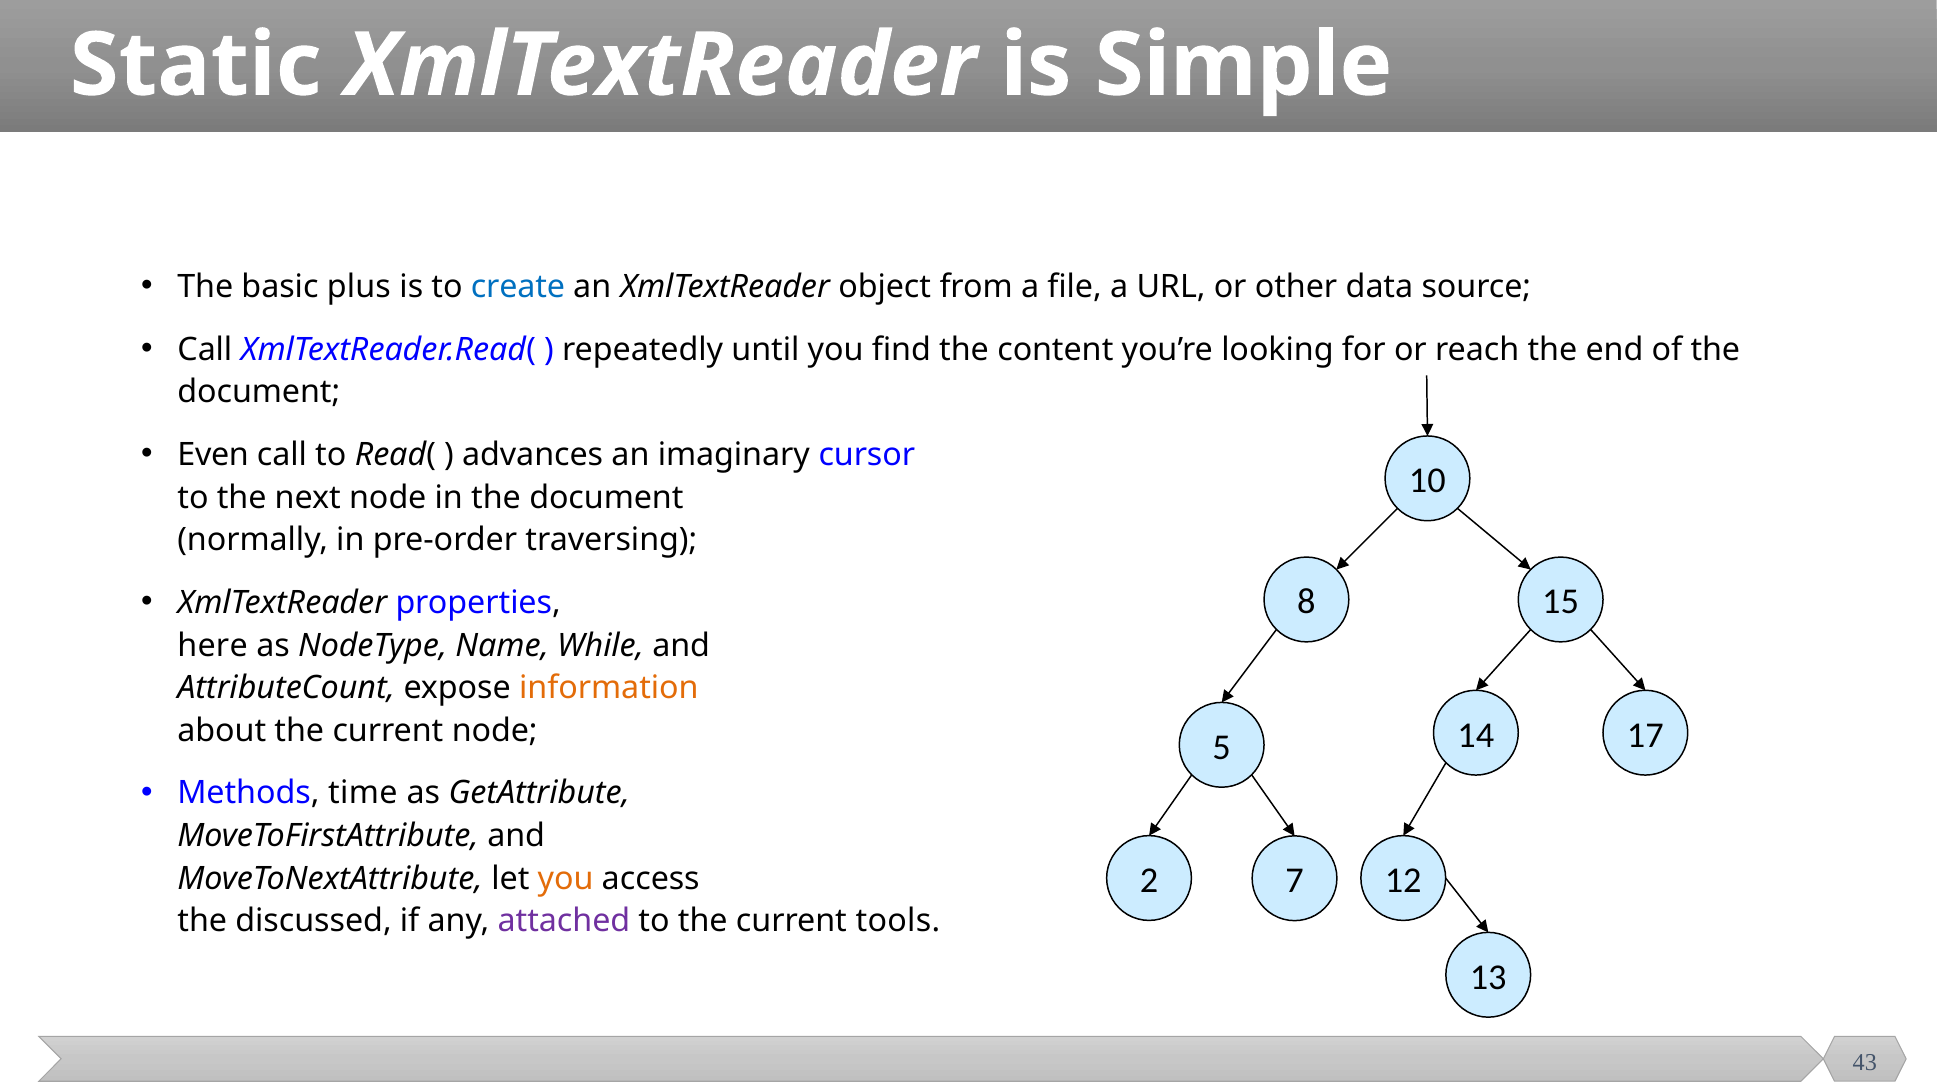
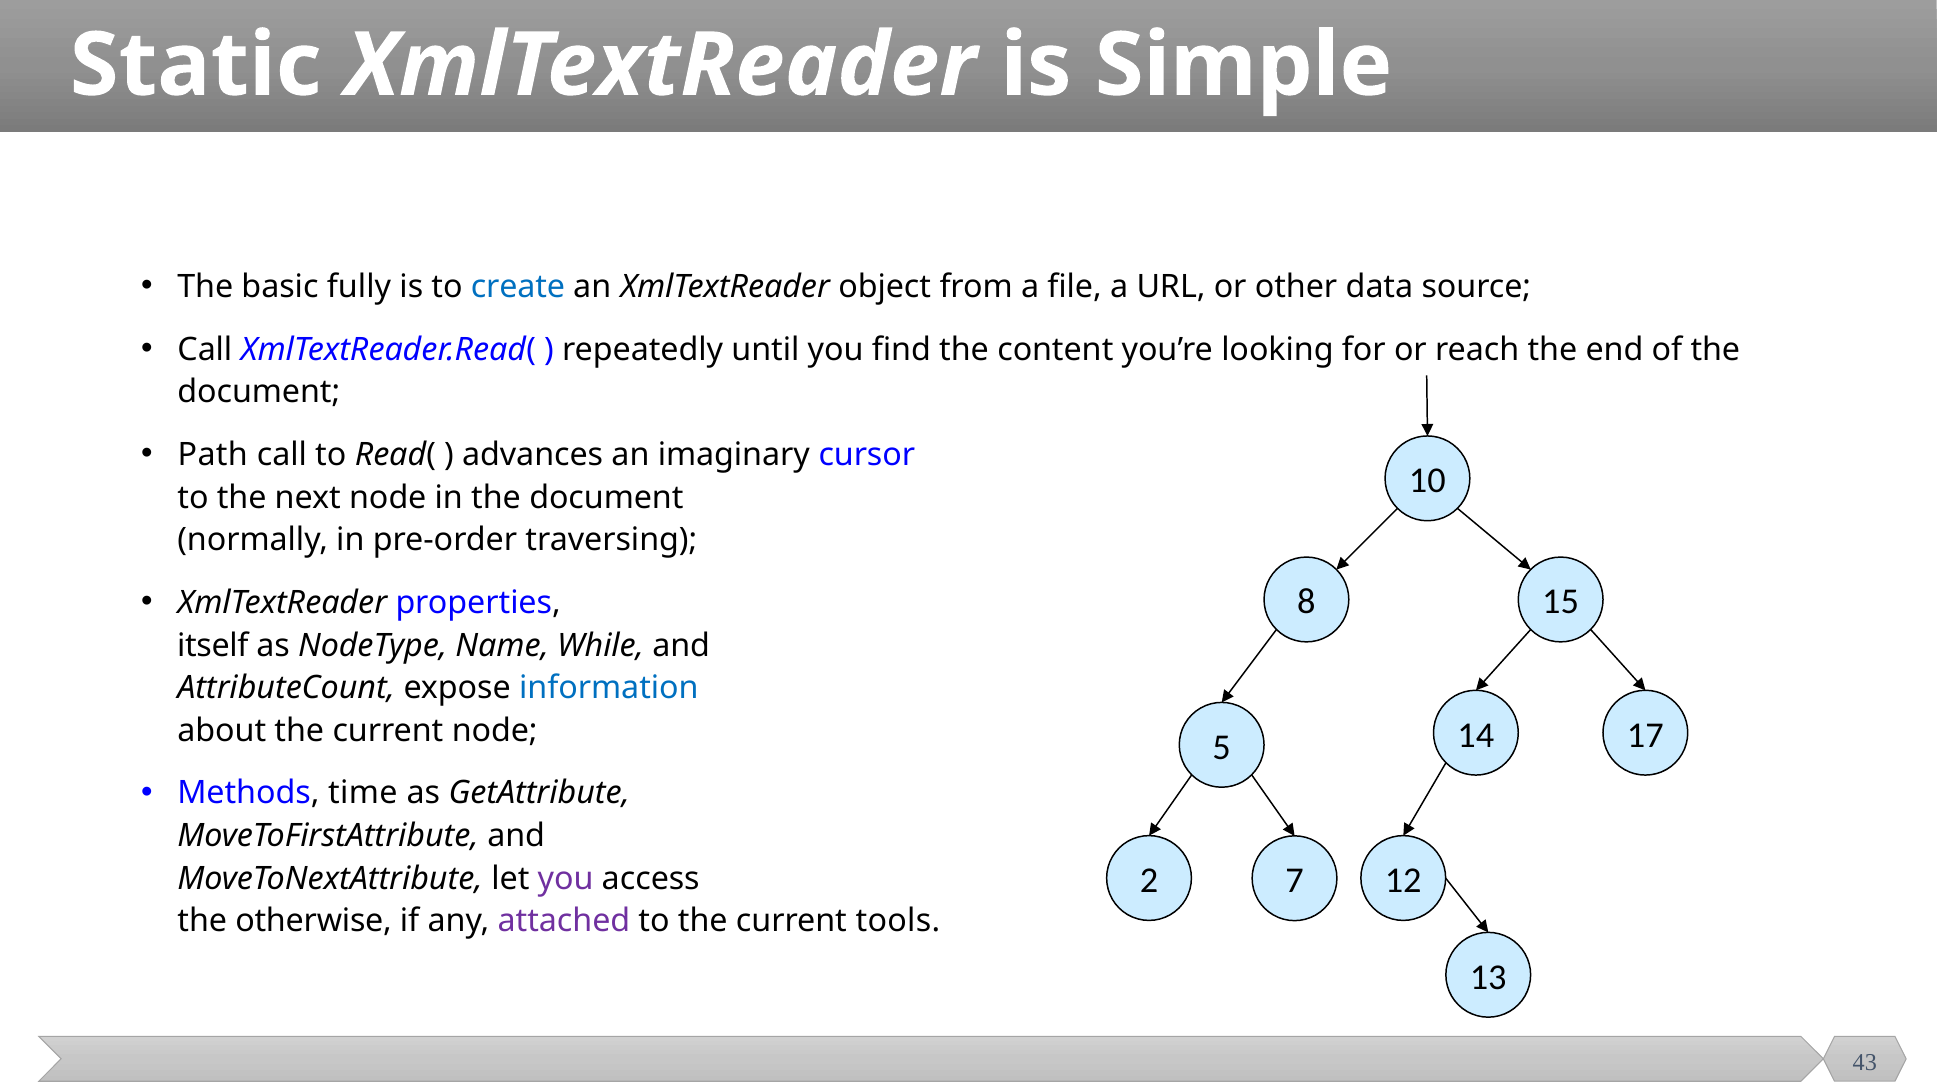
plus: plus -> fully
Even: Even -> Path
here: here -> itself
information colour: orange -> blue
you at (566, 878) colour: orange -> purple
discussed: discussed -> otherwise
